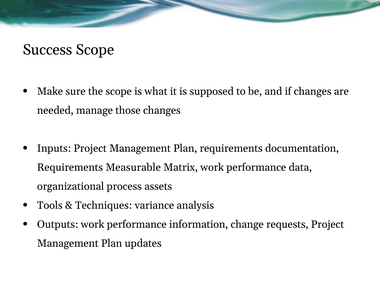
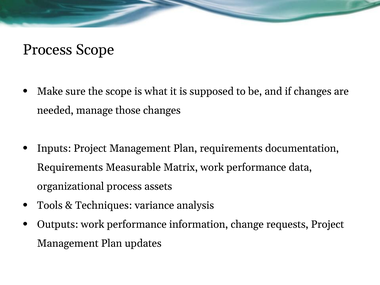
Success at (48, 50): Success -> Process
